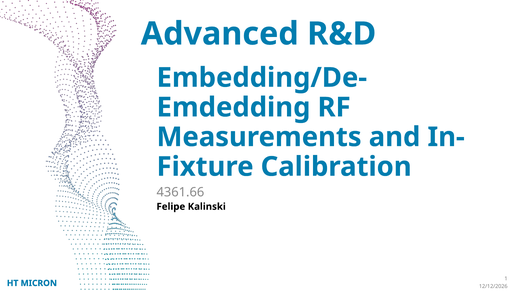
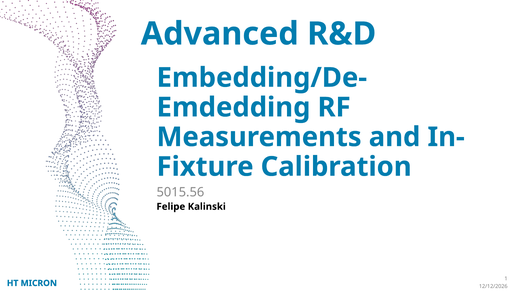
4361.66: 4361.66 -> 5015.56
